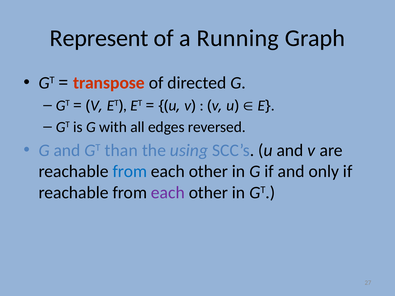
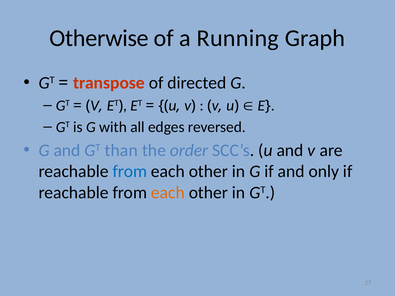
Represent: Represent -> Otherwise
using: using -> order
each at (168, 193) colour: purple -> orange
